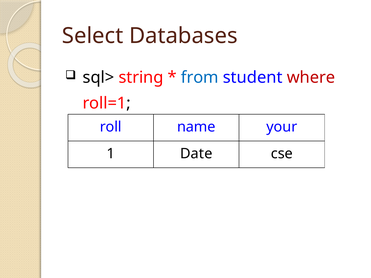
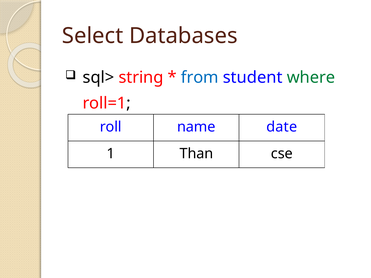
where colour: red -> green
your: your -> date
Date: Date -> Than
